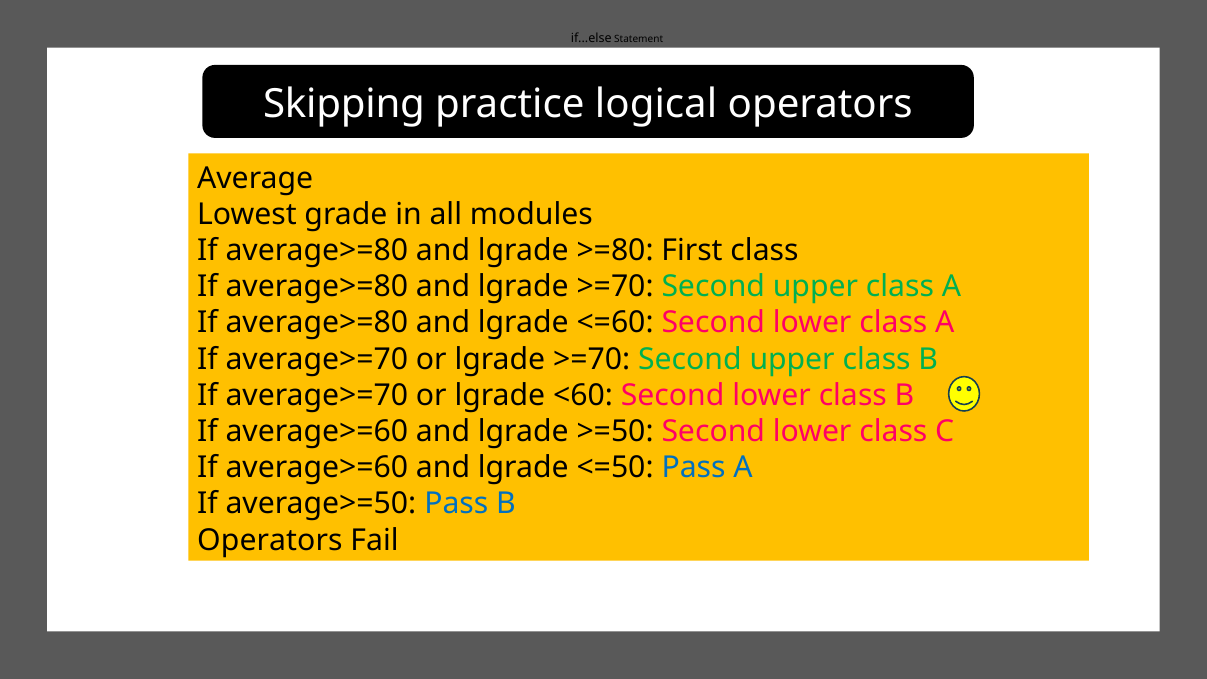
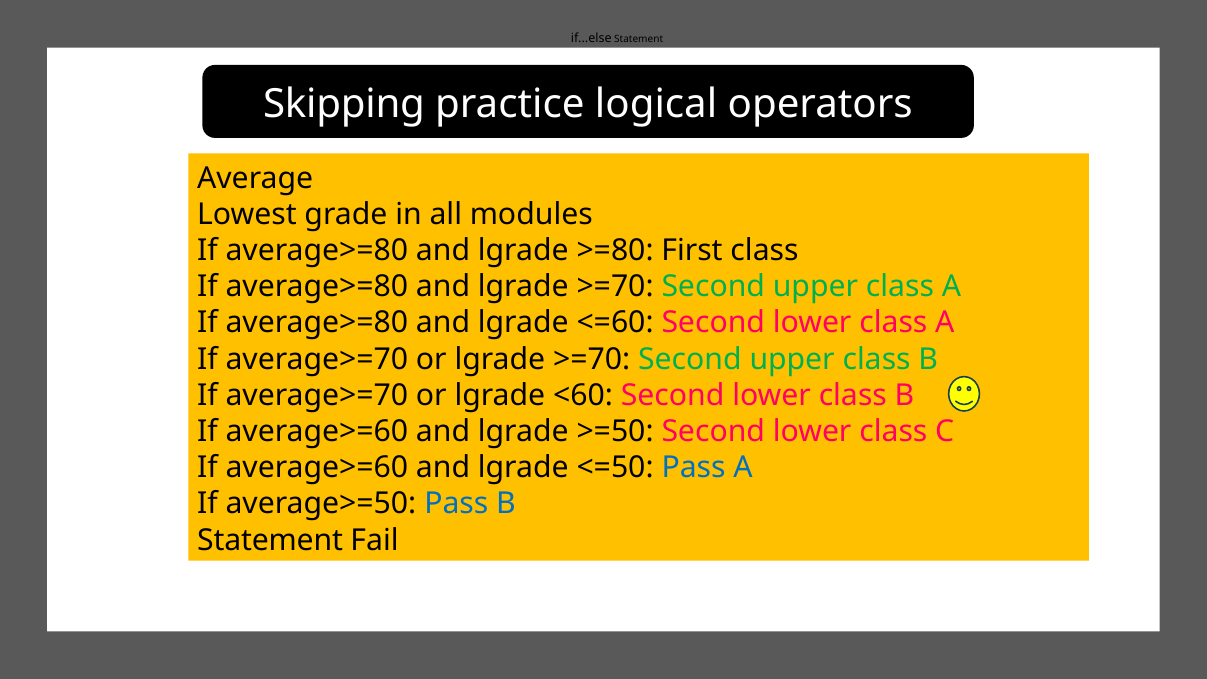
Operators at (270, 540): Operators -> Statement
